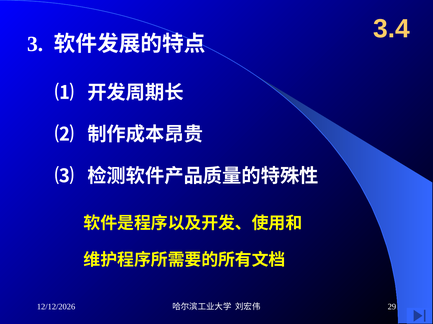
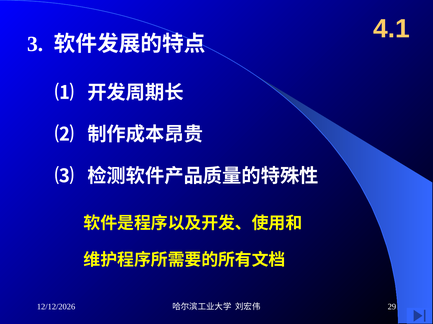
3.4: 3.4 -> 4.1
